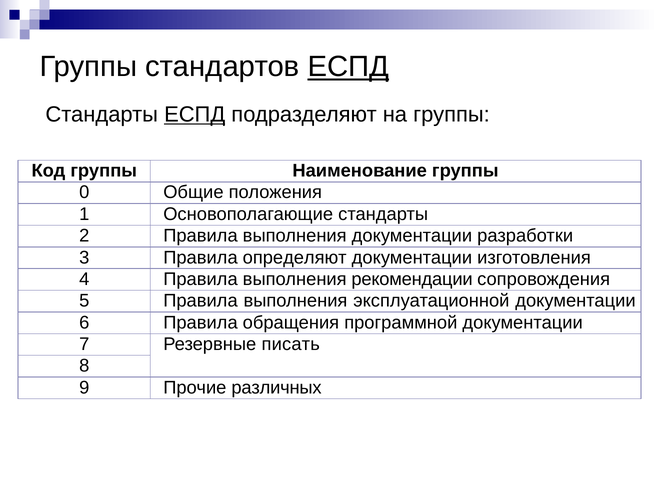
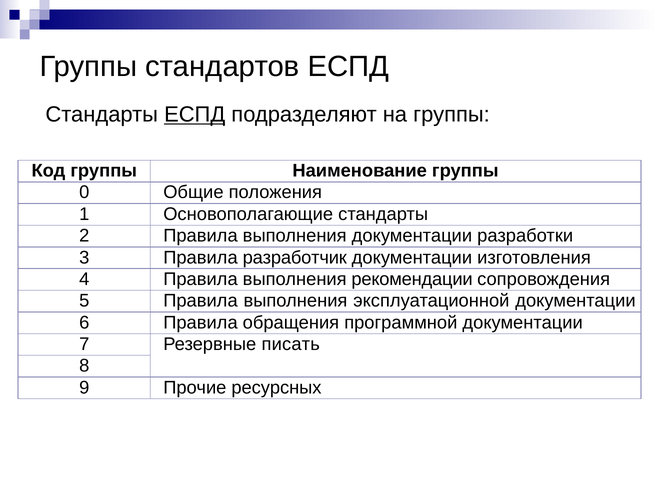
ЕСПД at (348, 67) underline: present -> none
определяют: определяют -> разработчик
различных: различных -> ресурсных
